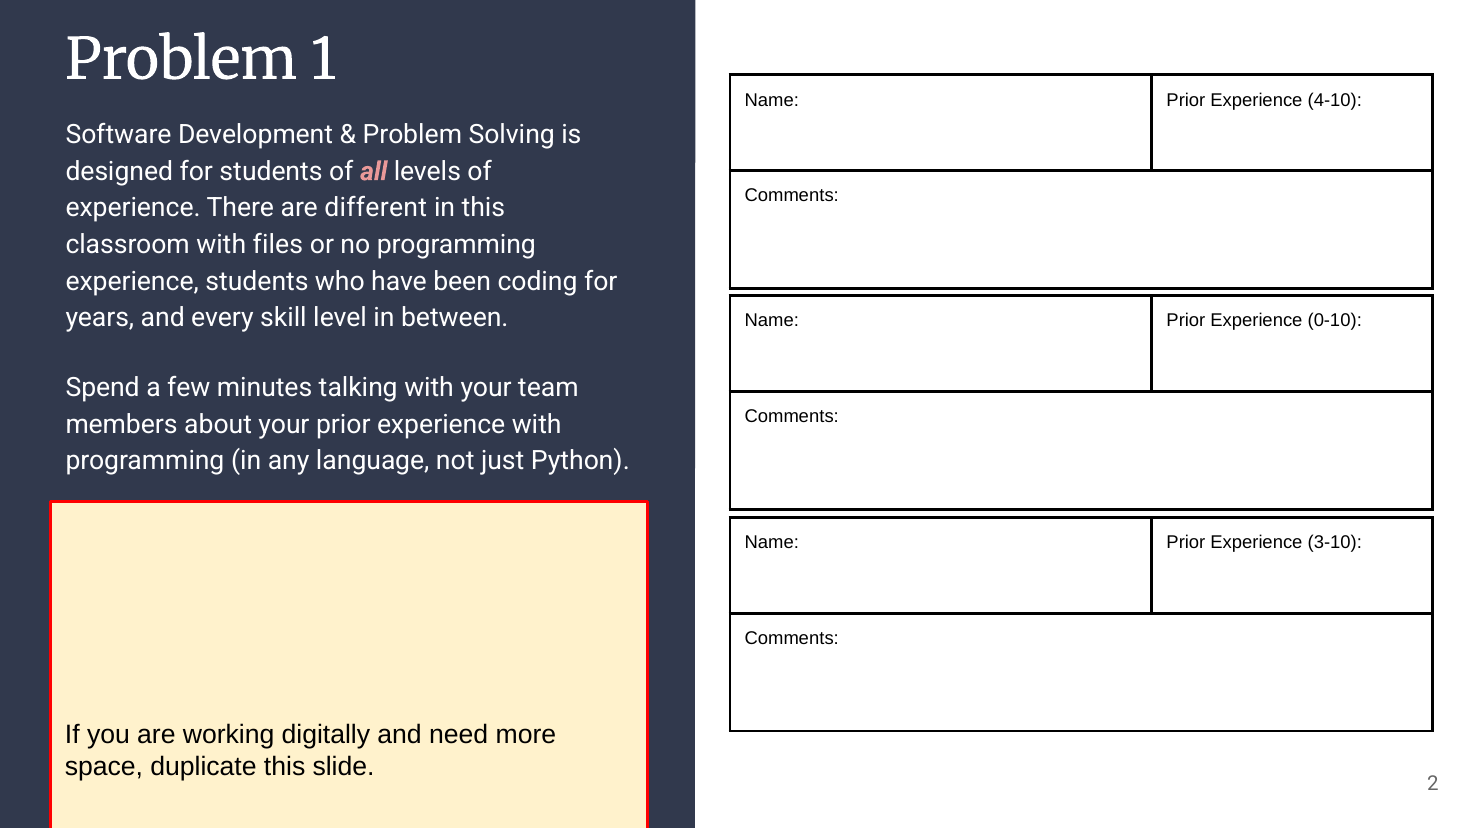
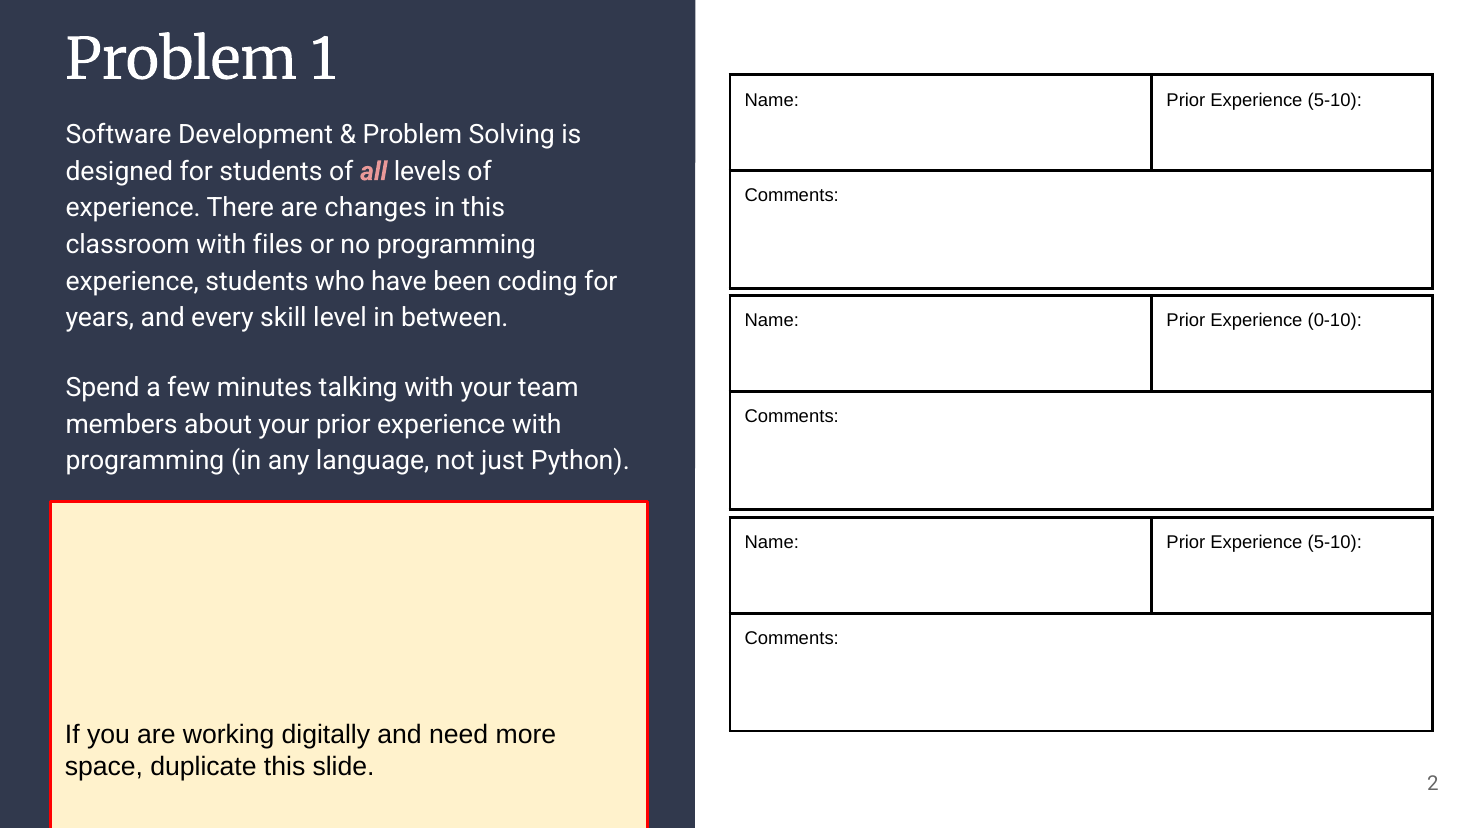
4-10 at (1335, 100): 4-10 -> 5-10
different: different -> changes
3-10 at (1335, 543): 3-10 -> 5-10
